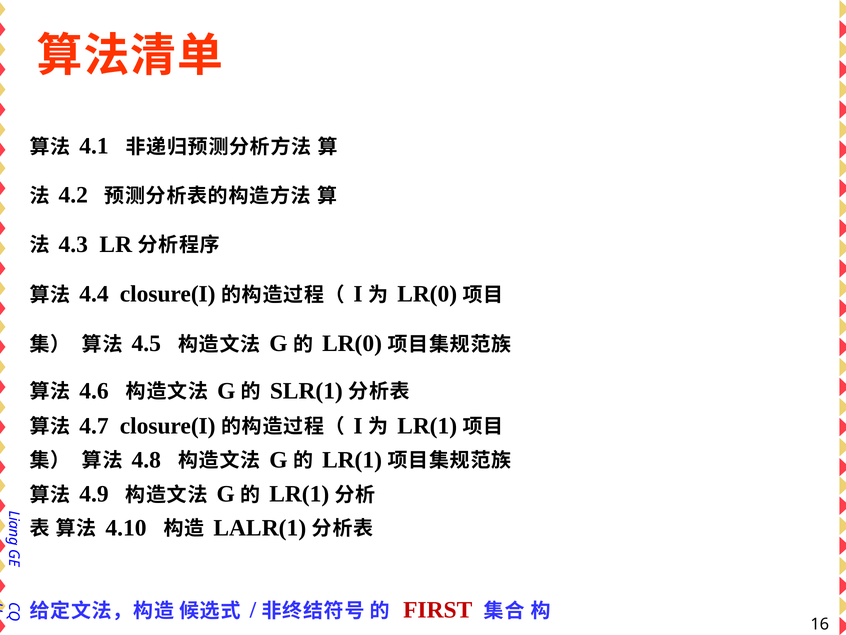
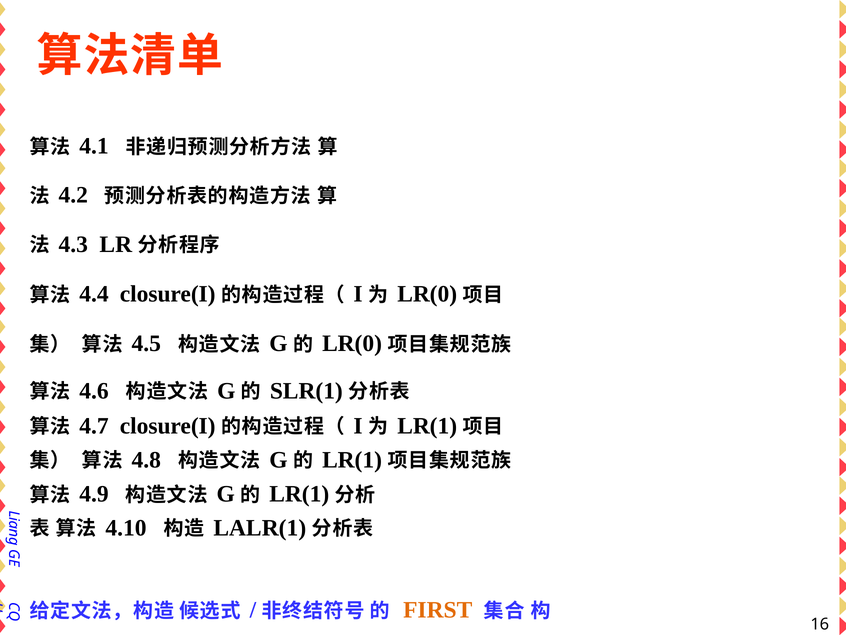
FIRST colour: red -> orange
